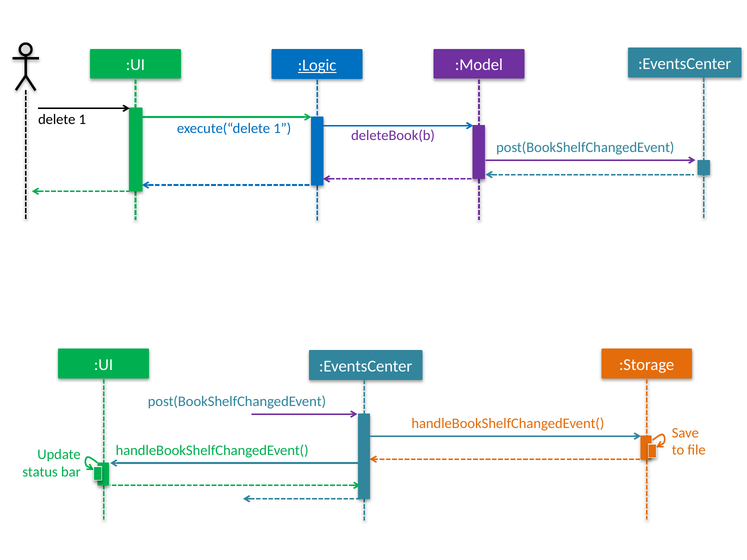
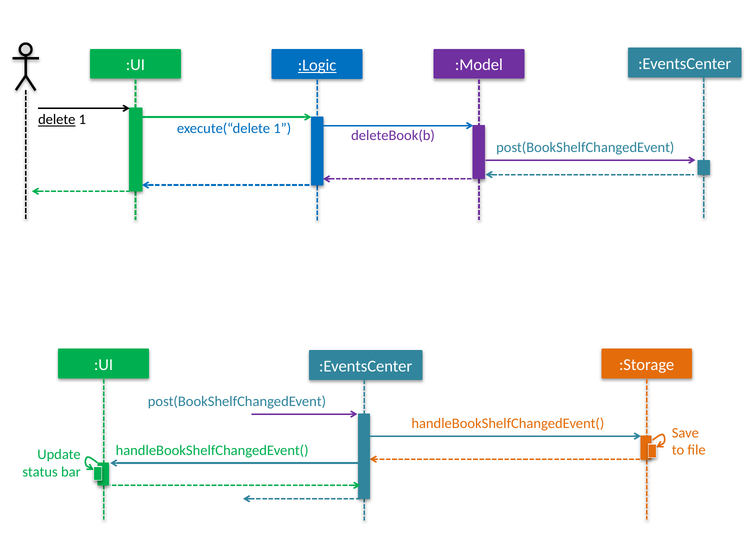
delete underline: none -> present
